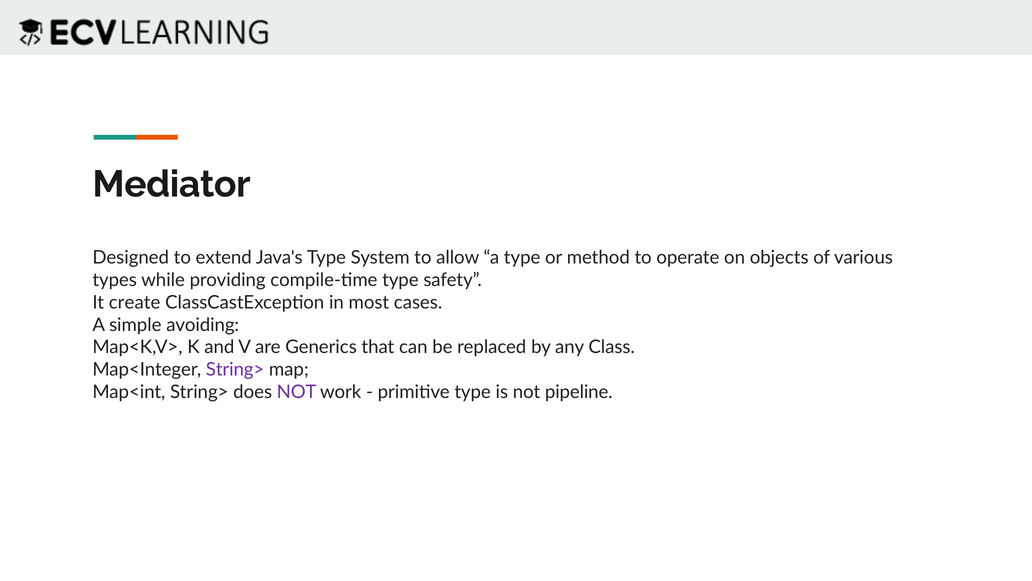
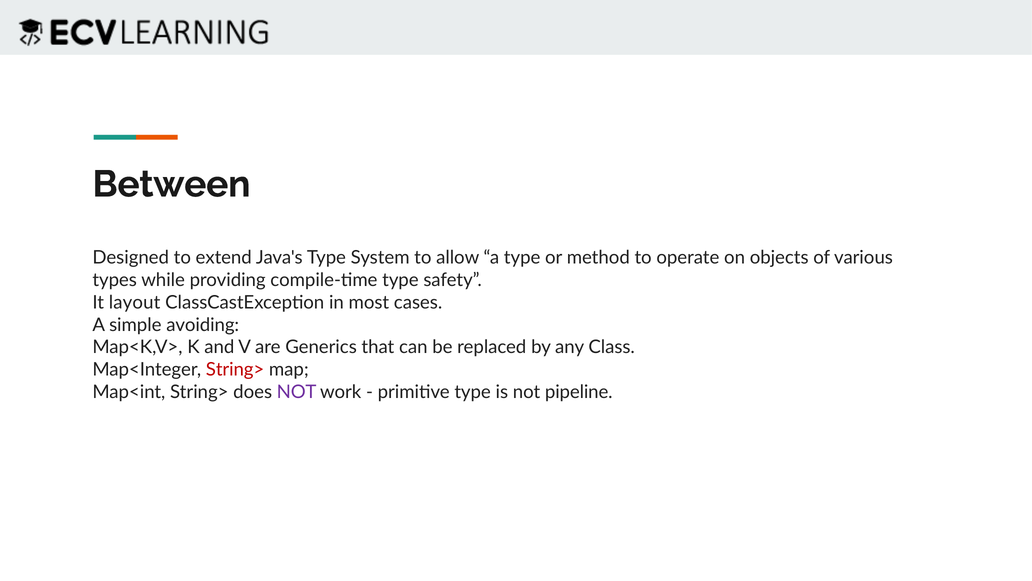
Mediator: Mediator -> Between
create: create -> layout
String> at (235, 369) colour: purple -> red
